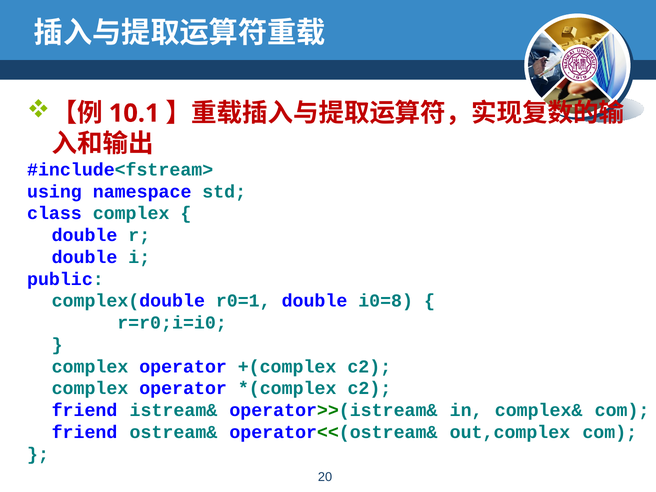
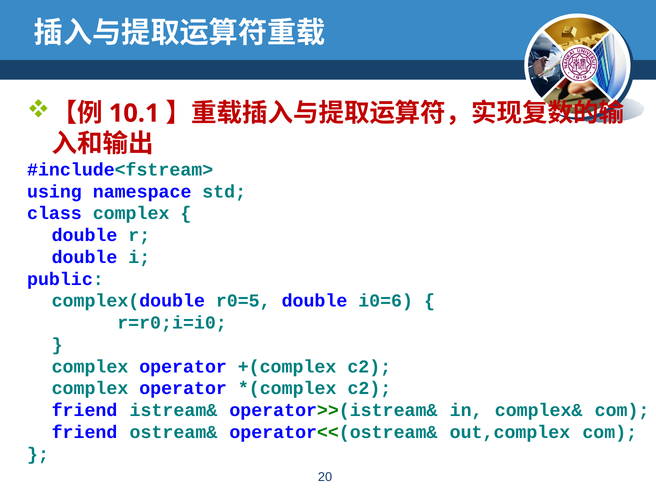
r0=1: r0=1 -> r0=5
i0=8: i0=8 -> i0=6
